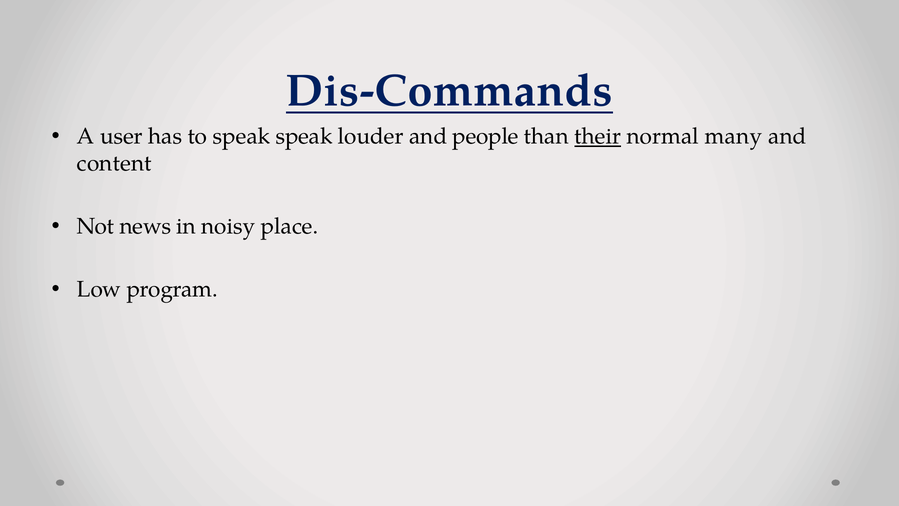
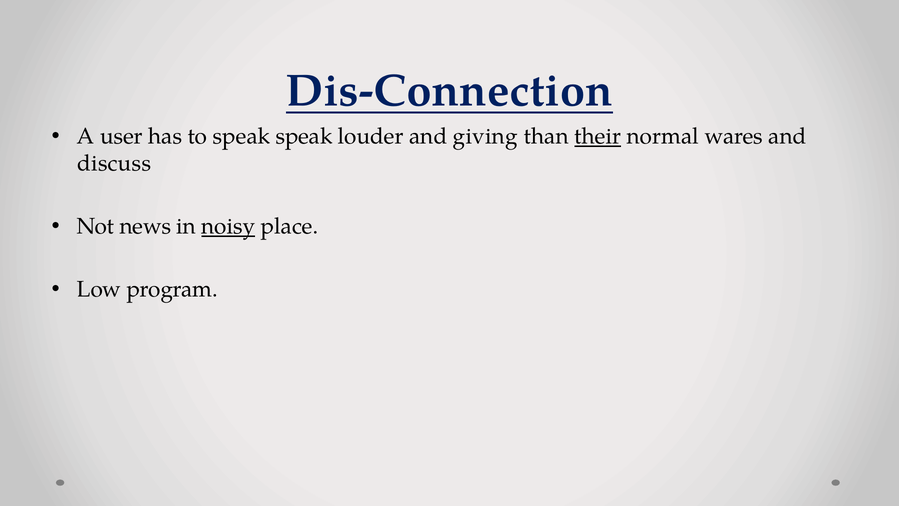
Dis-Commands: Dis-Commands -> Dis-Connection
people: people -> giving
many: many -> wares
content: content -> discuss
noisy underline: none -> present
